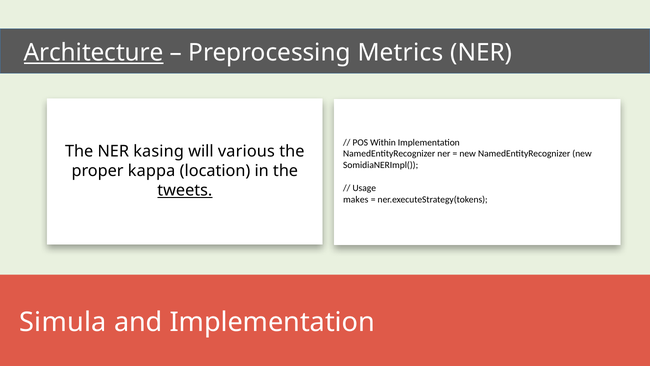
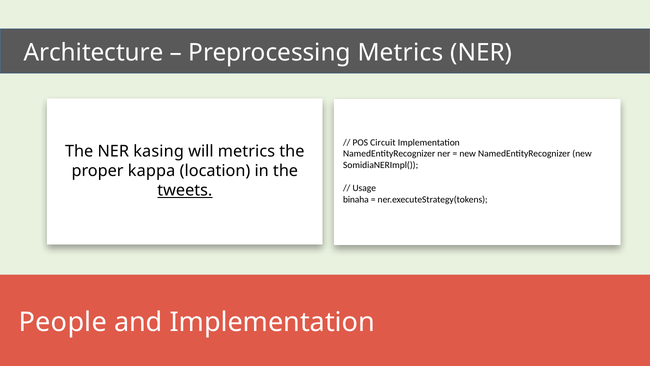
Architecture underline: present -> none
Within: Within -> Circuit
will various: various -> metrics
makes: makes -> binaha
Simula: Simula -> People
